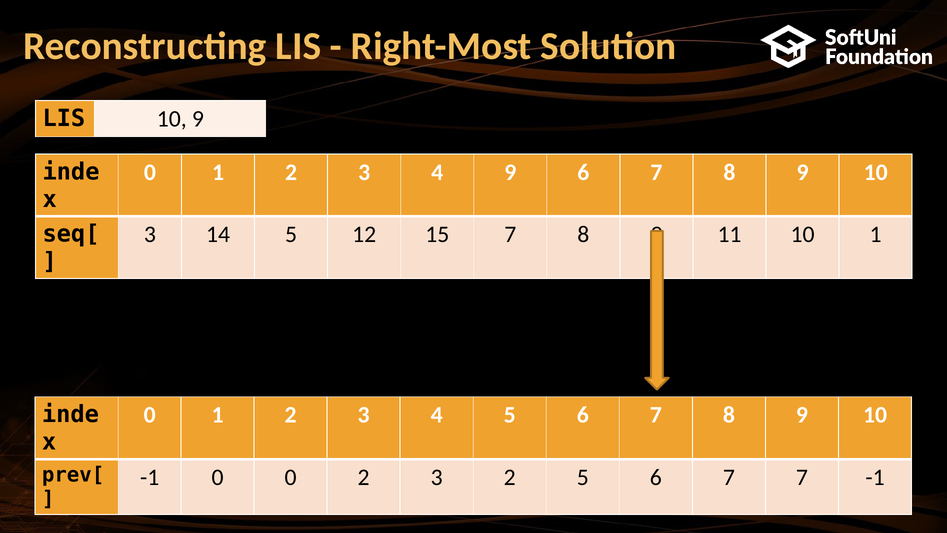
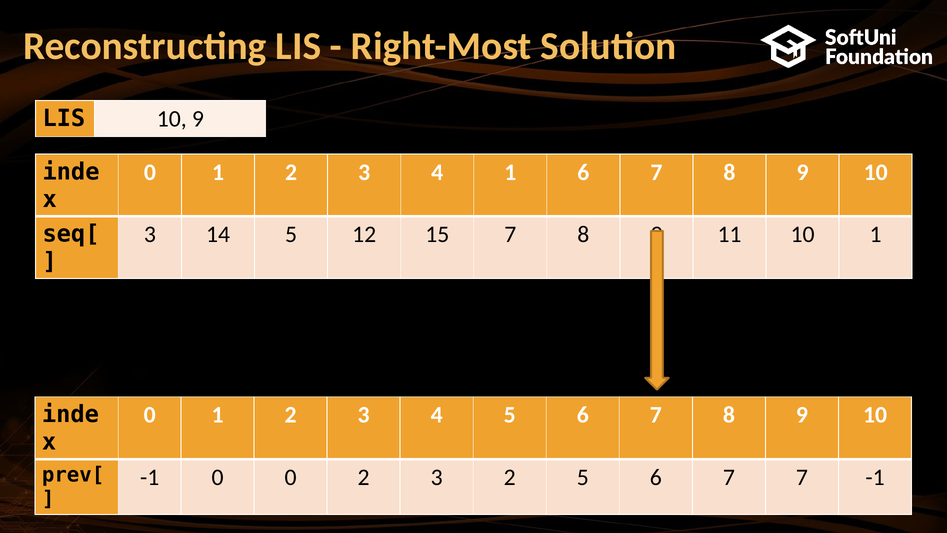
4 9: 9 -> 1
